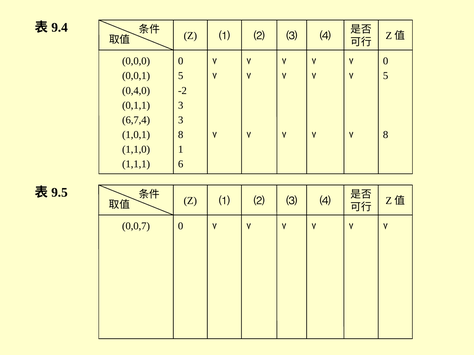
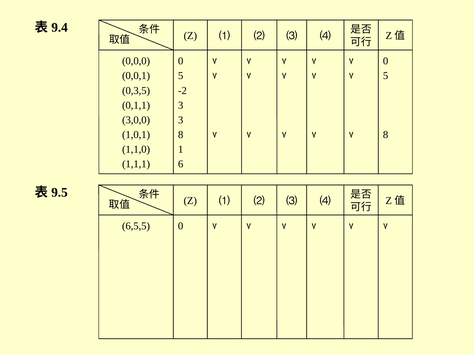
0,4,0: 0,4,0 -> 0,3,5
6,7,4: 6,7,4 -> 3,0,0
0,0,7: 0,0,7 -> 6,5,5
